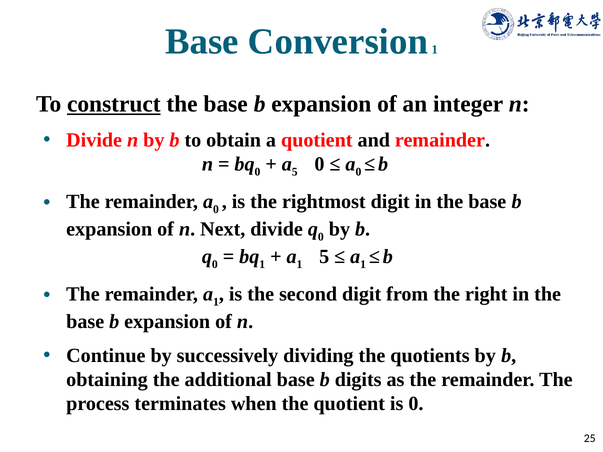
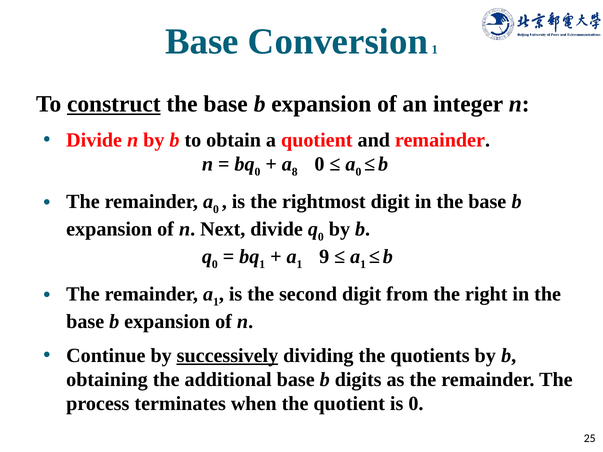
a 5: 5 -> 8
1 5: 5 -> 9
successively underline: none -> present
